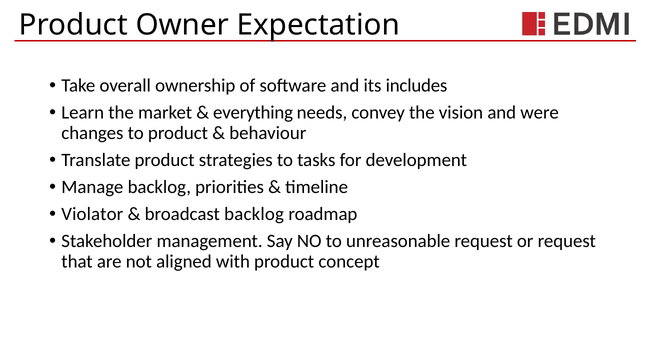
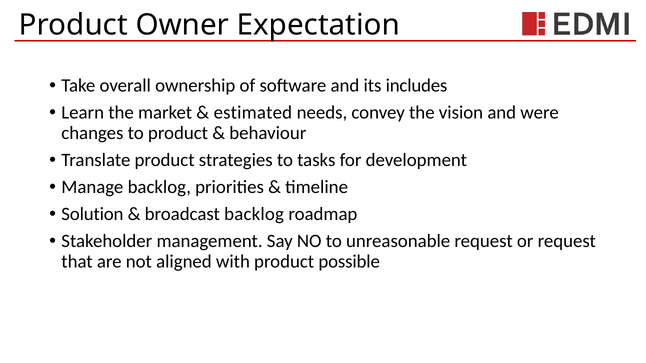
everything: everything -> estimated
Violator: Violator -> Solution
concept: concept -> possible
